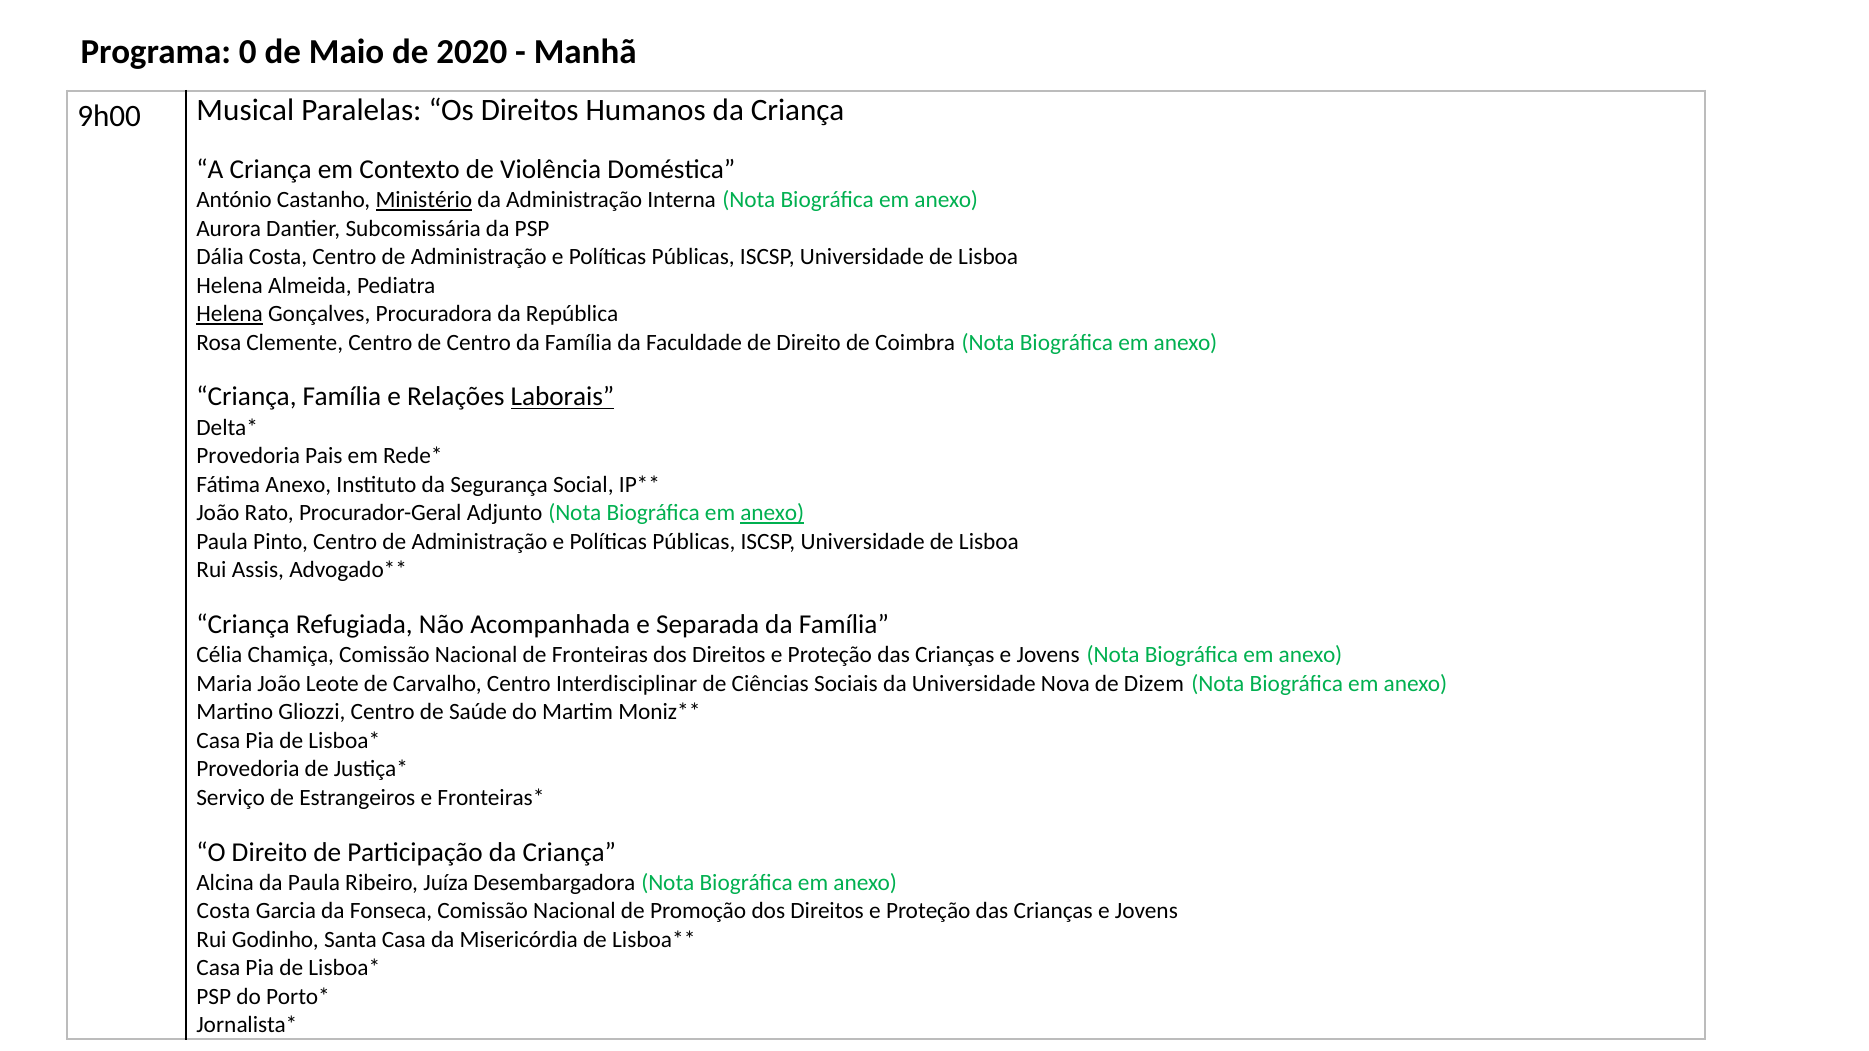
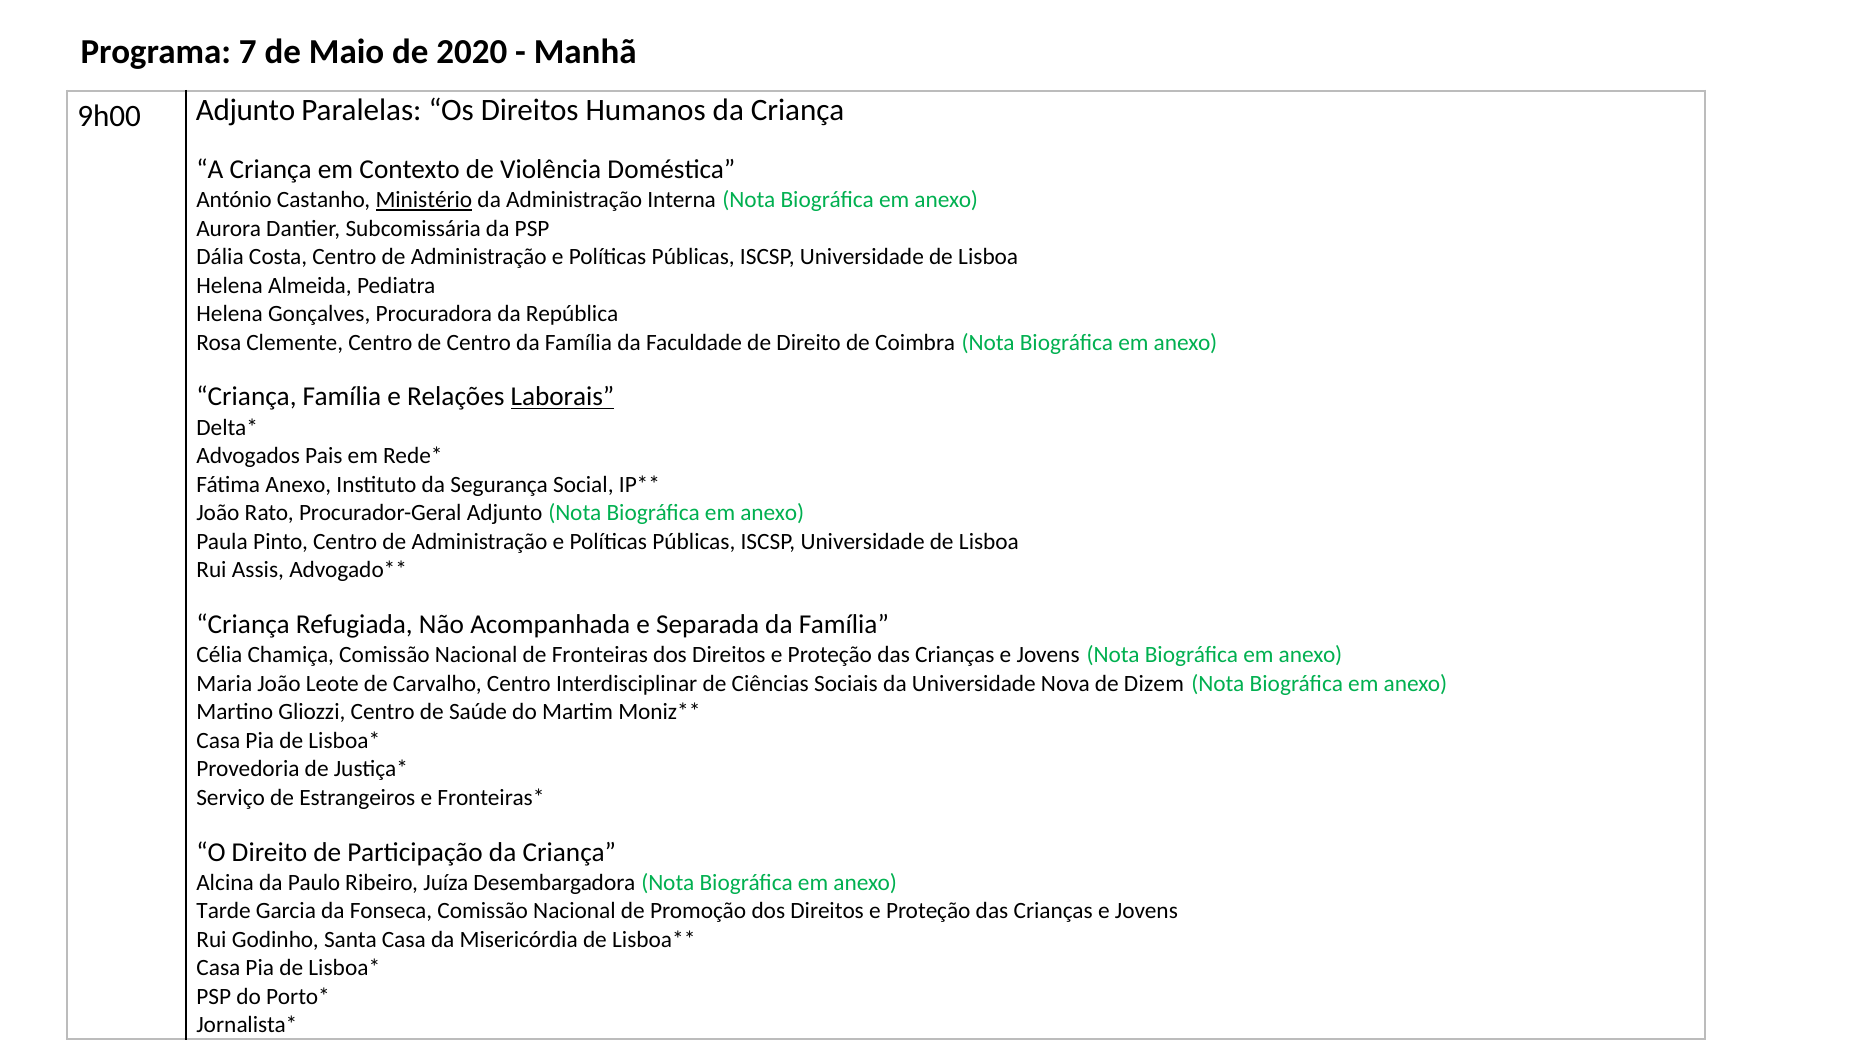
0: 0 -> 7
9h00 Musical: Musical -> Adjunto
Helena at (230, 314) underline: present -> none
Provedoria at (248, 456): Provedoria -> Advogados
anexo at (772, 513) underline: present -> none
da Paula: Paula -> Paulo
Costa at (223, 911): Costa -> Tarde
